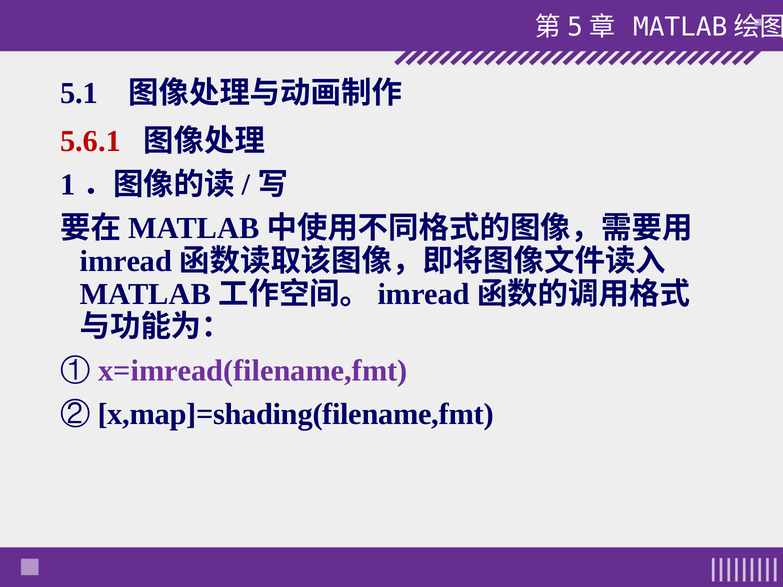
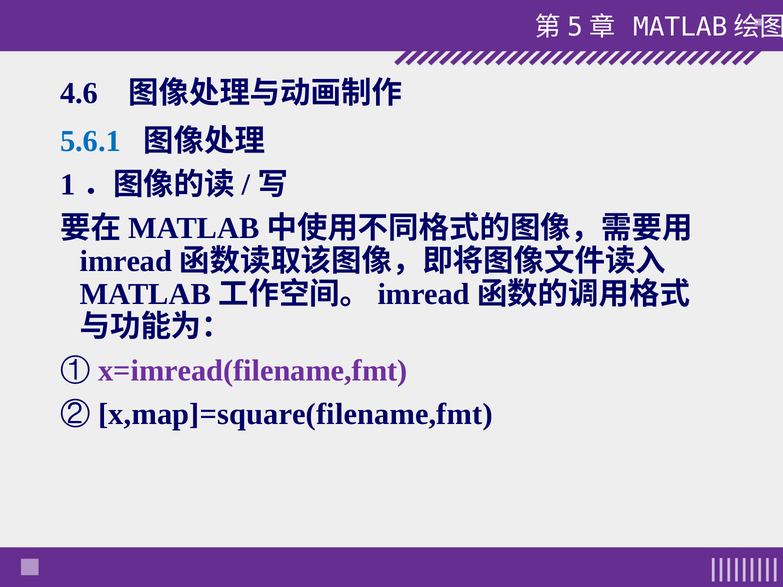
5.1: 5.1 -> 4.6
5.6.1 colour: red -> blue
x,map]=shading(filename,fmt: x,map]=shading(filename,fmt -> x,map]=square(filename,fmt
